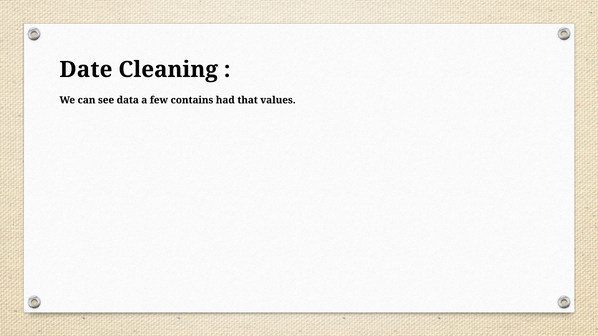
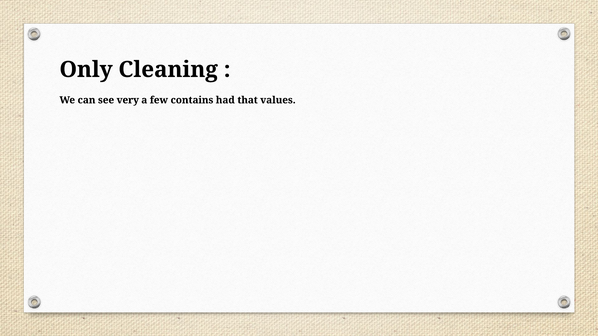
Date: Date -> Only
data: data -> very
